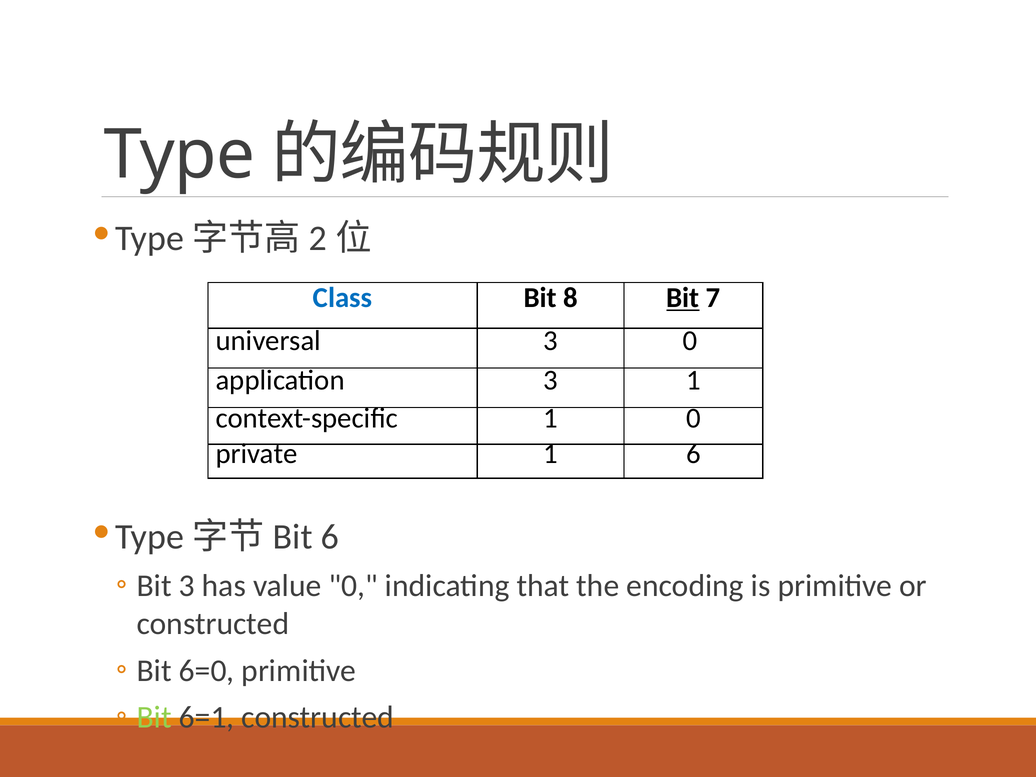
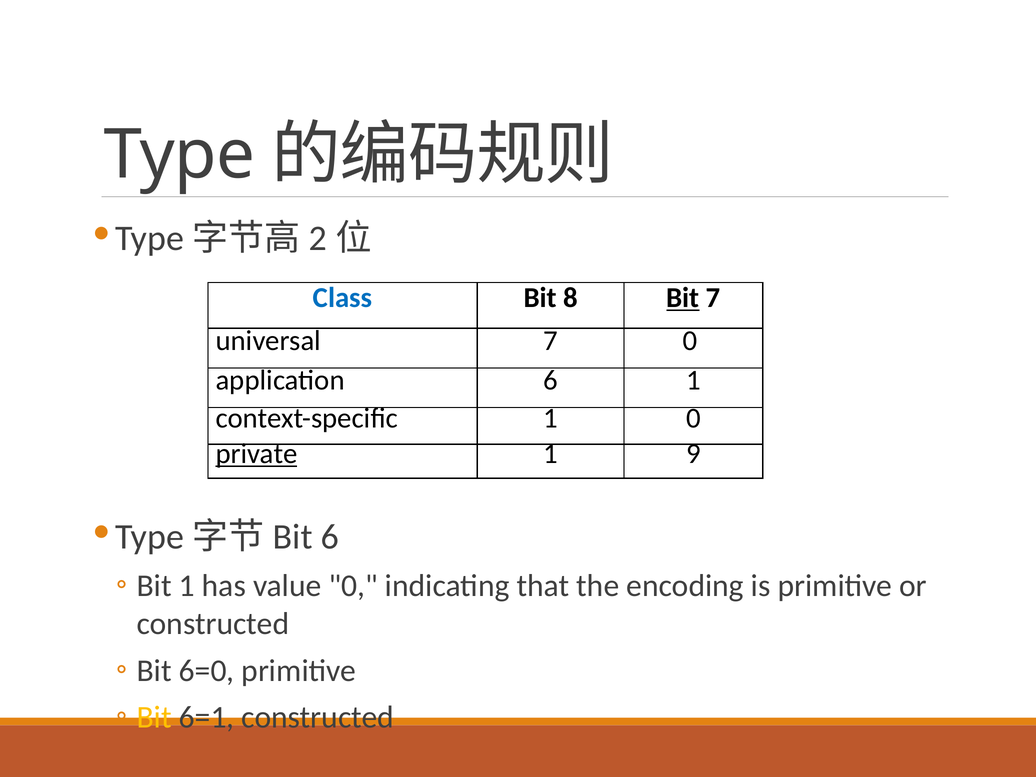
universal 3: 3 -> 7
application 3: 3 -> 6
private underline: none -> present
1 6: 6 -> 9
Bit 3: 3 -> 1
Bit at (154, 717) colour: light green -> yellow
